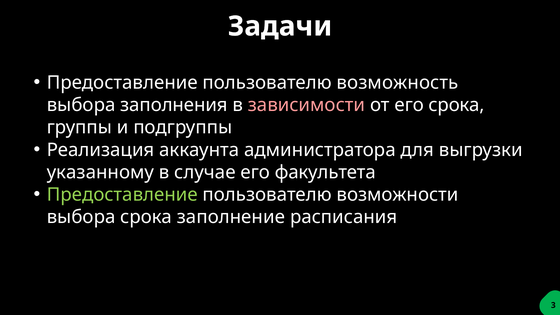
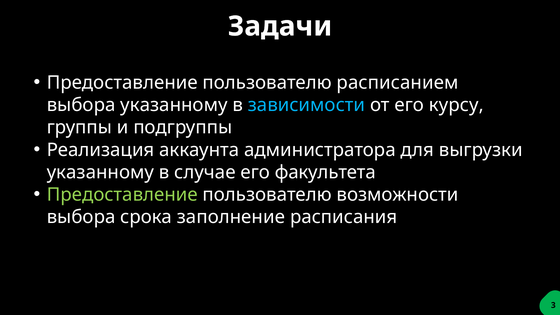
возможность: возможность -> расписанием
выбора заполнения: заполнения -> указанному
зависимости colour: pink -> light blue
его срока: срока -> курсу
